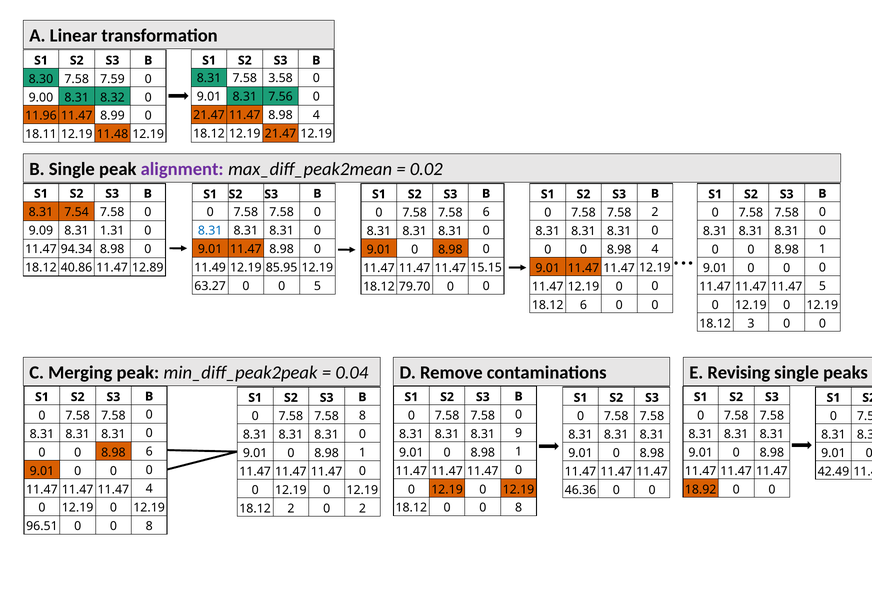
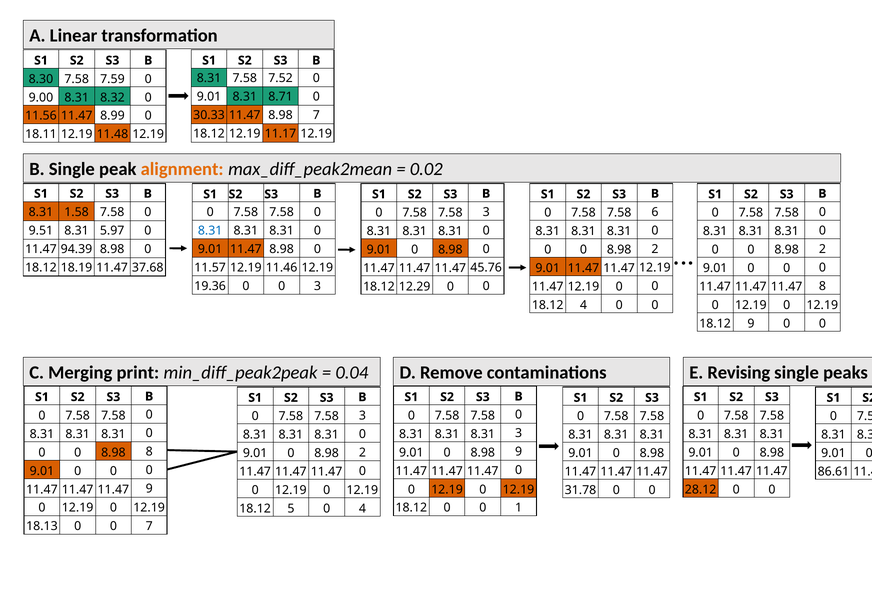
3.58: 3.58 -> 7.52
7.56: 7.56 -> 8.71
21.47 at (209, 115): 21.47 -> 30.33
11.47 8.98 4: 4 -> 7
11.96: 11.96 -> 11.56
12.19 21.47: 21.47 -> 11.17
alignment colour: purple -> orange
7.54: 7.54 -> 1.58
6 at (486, 212): 6 -> 3
2 at (655, 212): 2 -> 6
9.09: 9.09 -> 9.51
1.31: 1.31 -> 5.97
94.34: 94.34 -> 94.39
4 at (655, 249): 4 -> 2
1 at (822, 249): 1 -> 2
11.49: 11.49 -> 11.57
85.95: 85.95 -> 11.46
40.86: 40.86 -> 18.19
12.89: 12.89 -> 37.68
15.15: 15.15 -> 45.76
63.27: 63.27 -> 19.36
0 5: 5 -> 3
79.70: 79.70 -> 12.29
5 at (822, 286): 5 -> 8
18.12 6: 6 -> 4
18.12 3: 3 -> 9
Merging peak: peak -> print
8 at (362, 416): 8 -> 3
9 at (519, 434): 9 -> 3
6 at (149, 452): 6 -> 8
1 at (519, 452): 1 -> 9
1 at (362, 453): 1 -> 2
42.49: 42.49 -> 86.61
4 at (149, 489): 4 -> 9
18.92: 18.92 -> 28.12
46.36: 46.36 -> 31.78
18.12 0 0 8: 8 -> 1
18.12 2: 2 -> 5
0 2: 2 -> 4
96.51: 96.51 -> 18.13
8 at (149, 527): 8 -> 7
